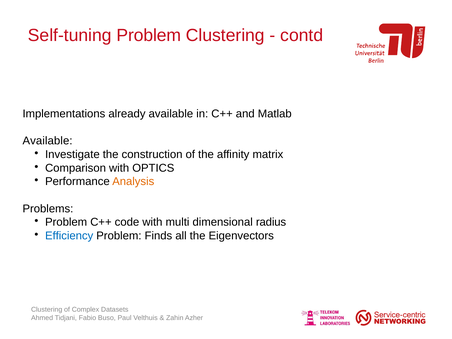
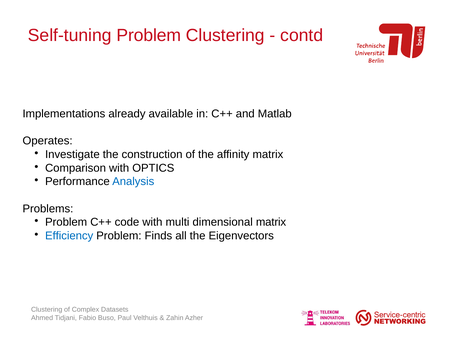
Available at (48, 141): Available -> Operates
Analysis colour: orange -> blue
dimensional radius: radius -> matrix
